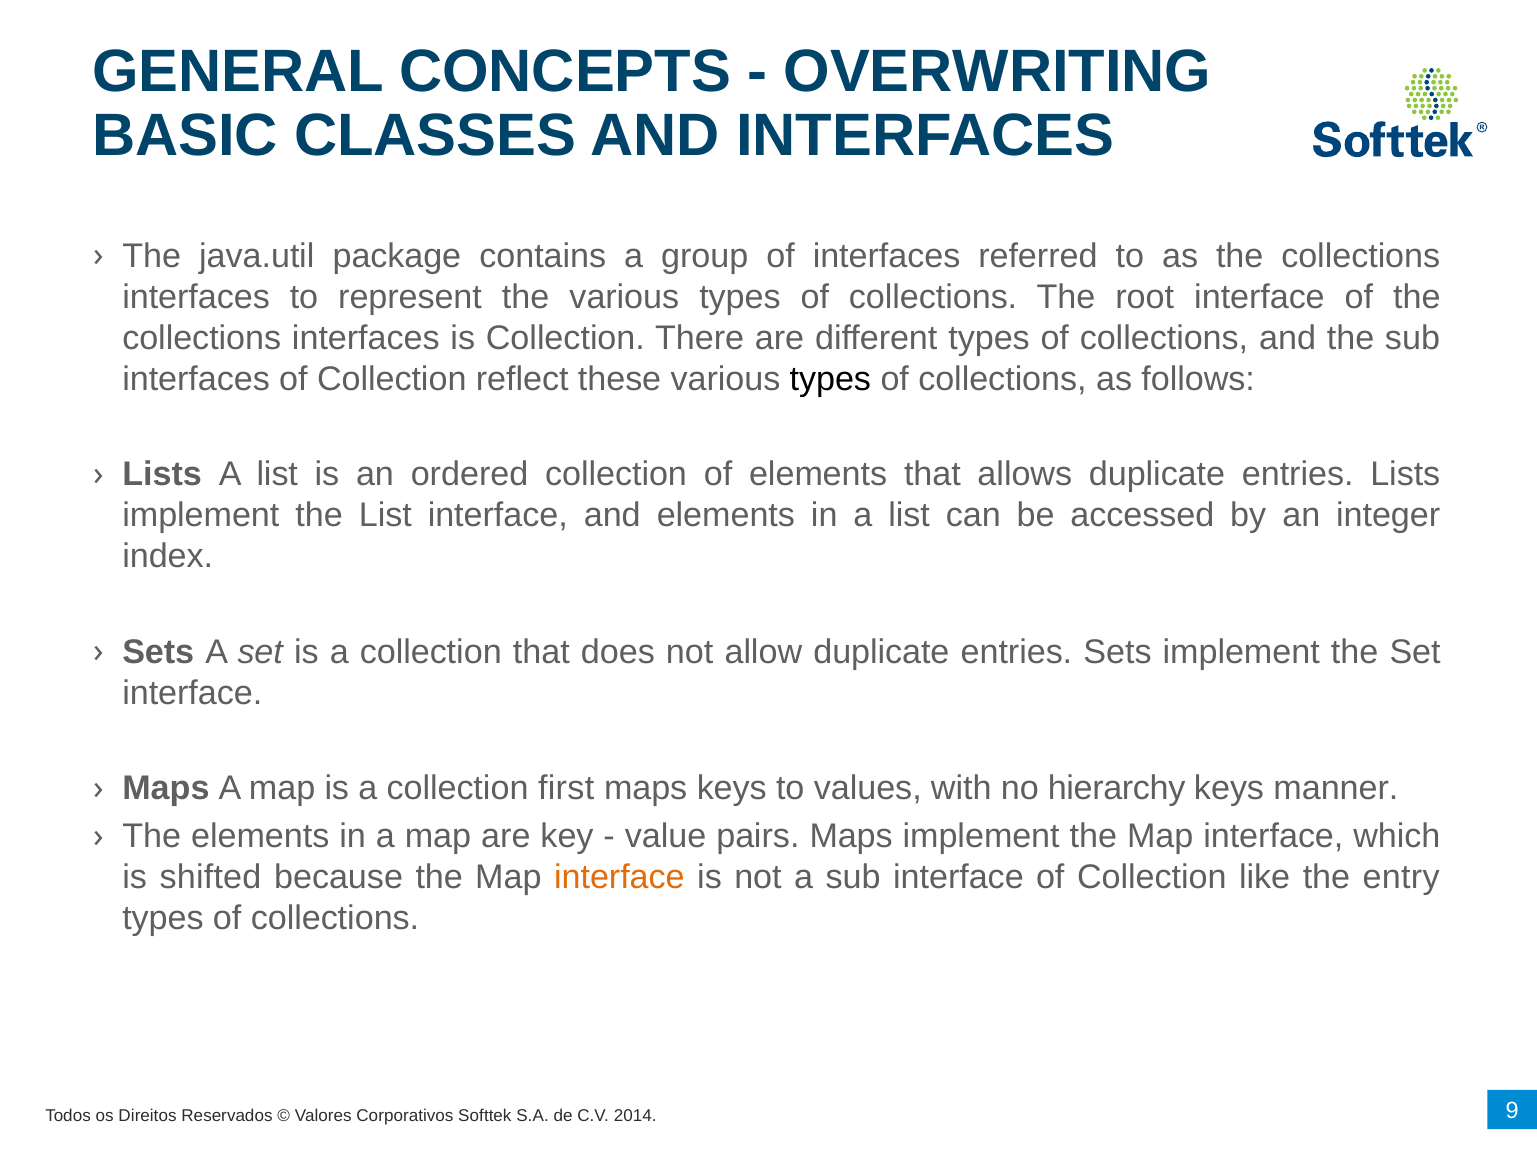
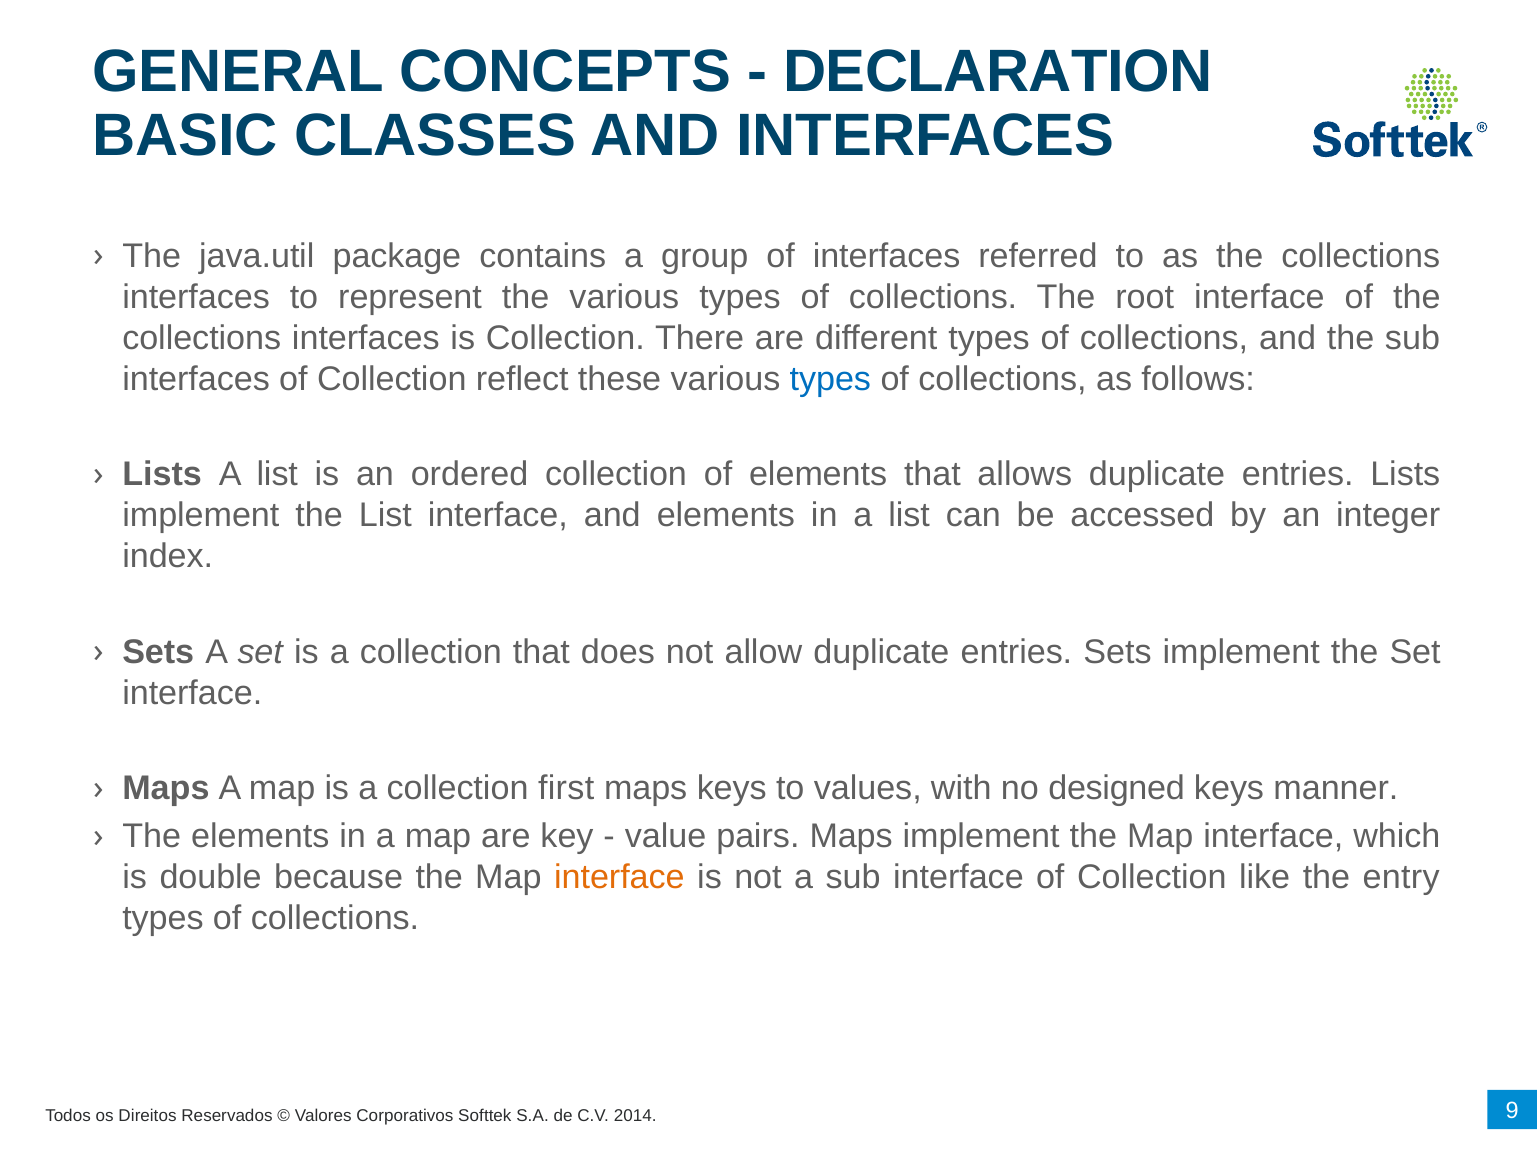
OVERWRITING: OVERWRITING -> DECLARATION
types at (830, 379) colour: black -> blue
hierarchy: hierarchy -> designed
shifted: shifted -> double
